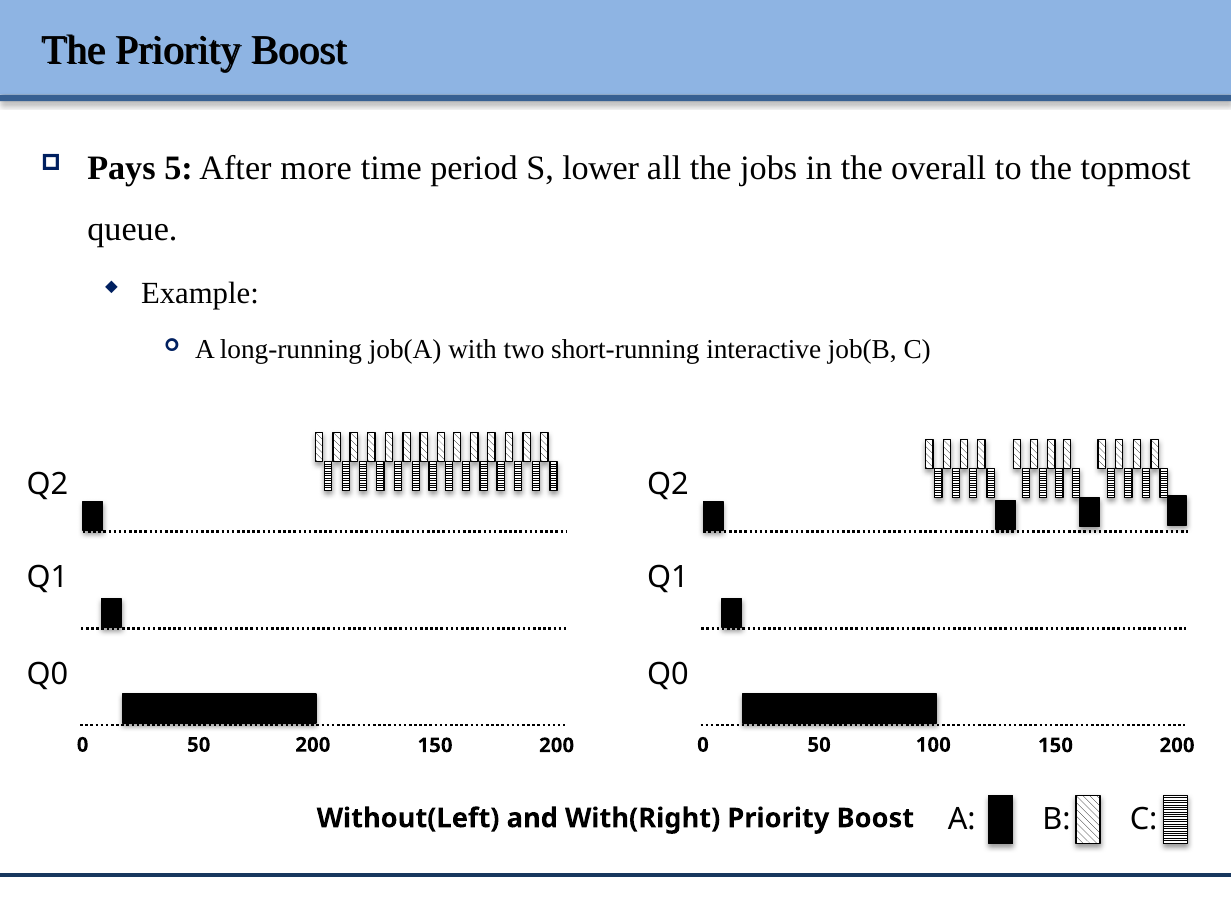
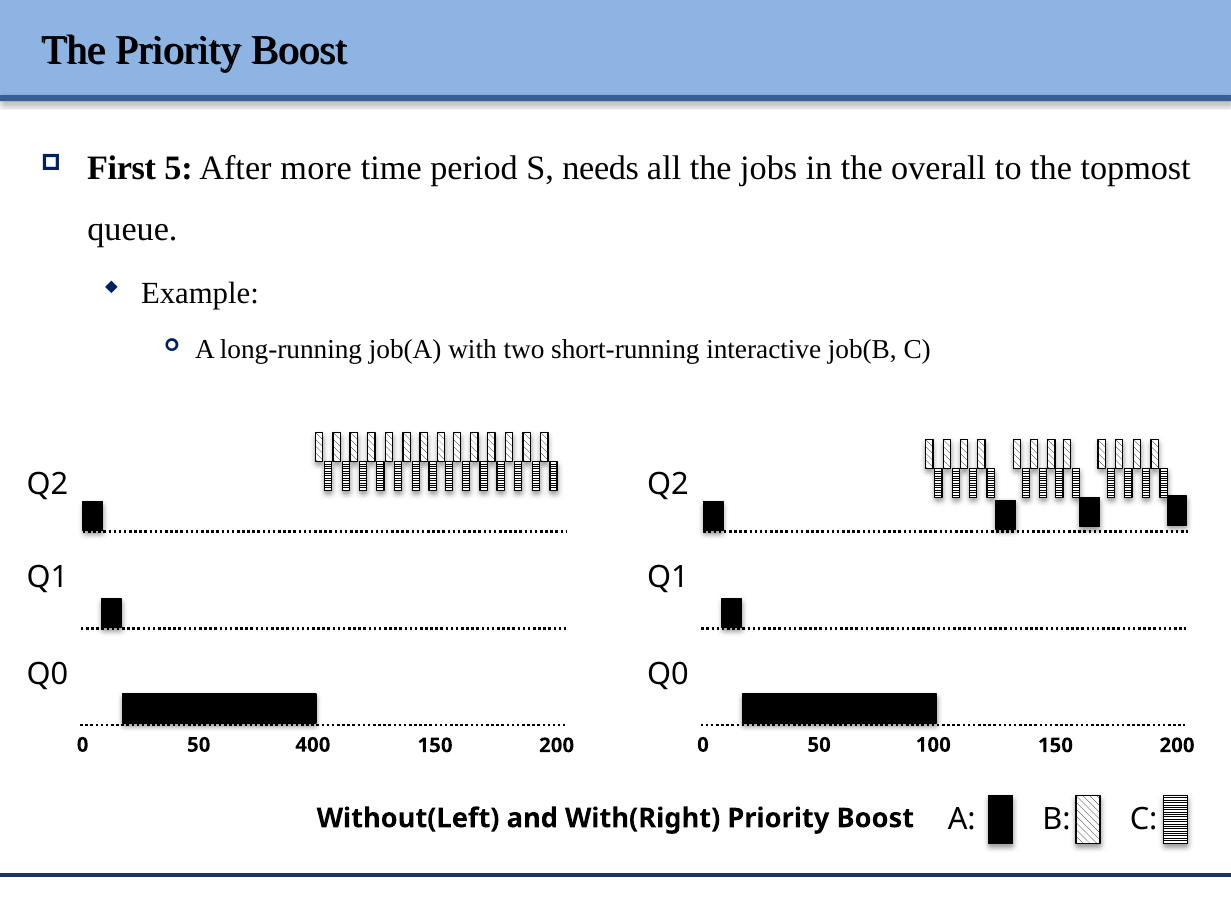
Pays: Pays -> First
lower: lower -> needs
50 200: 200 -> 400
